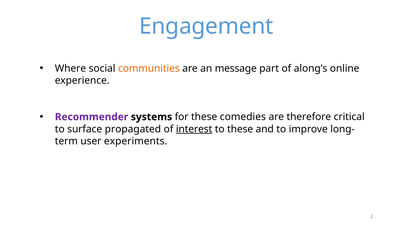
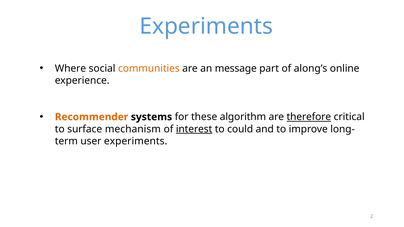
Engagement at (206, 26): Engagement -> Experiments
Recommender colour: purple -> orange
comedies: comedies -> algorithm
therefore underline: none -> present
propagated: propagated -> mechanism
to these: these -> could
